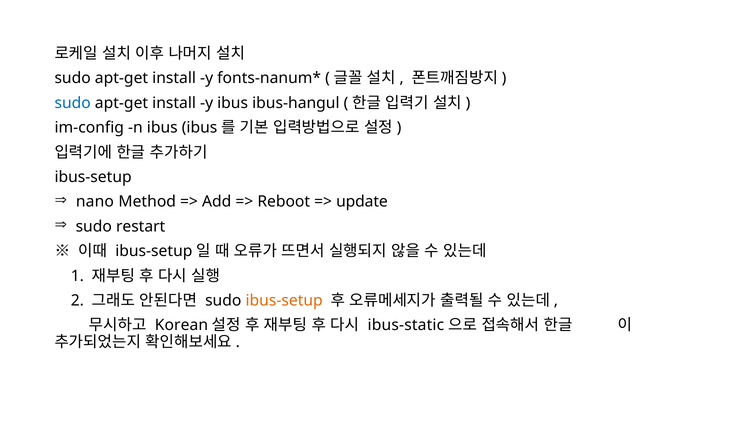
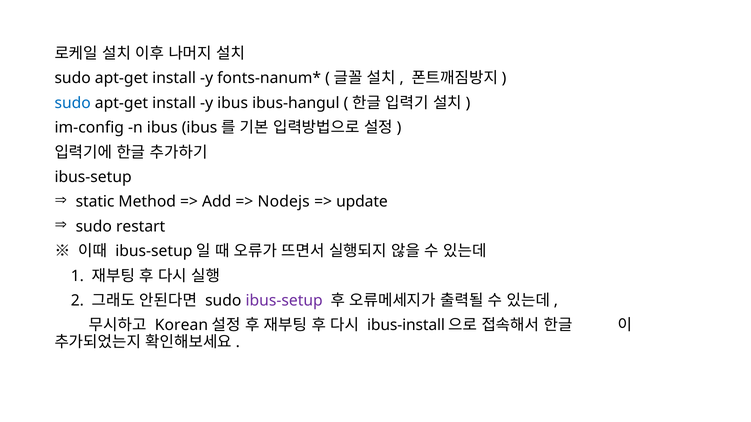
nano: nano -> static
Reboot: Reboot -> Nodejs
ibus-setup at (284, 301) colour: orange -> purple
ibus-static: ibus-static -> ibus-install
